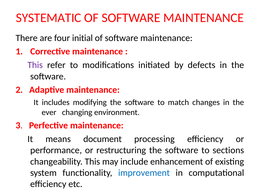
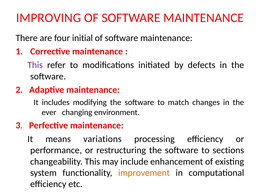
SYSTEMATIC: SYSTEMATIC -> IMPROVING
document: document -> variations
improvement colour: blue -> orange
